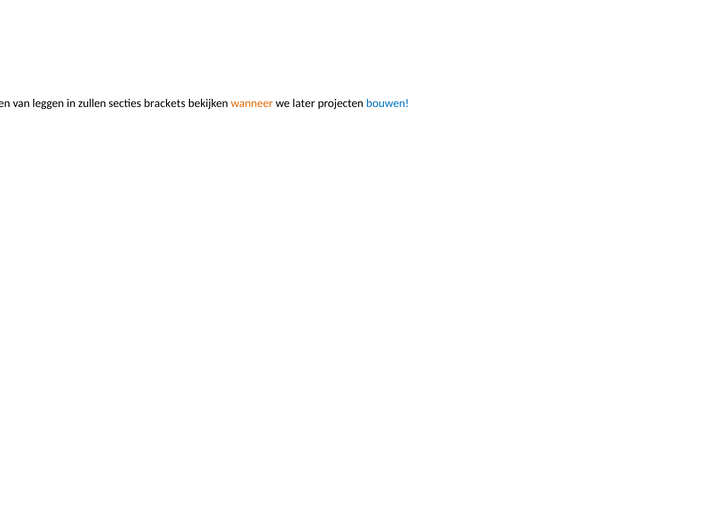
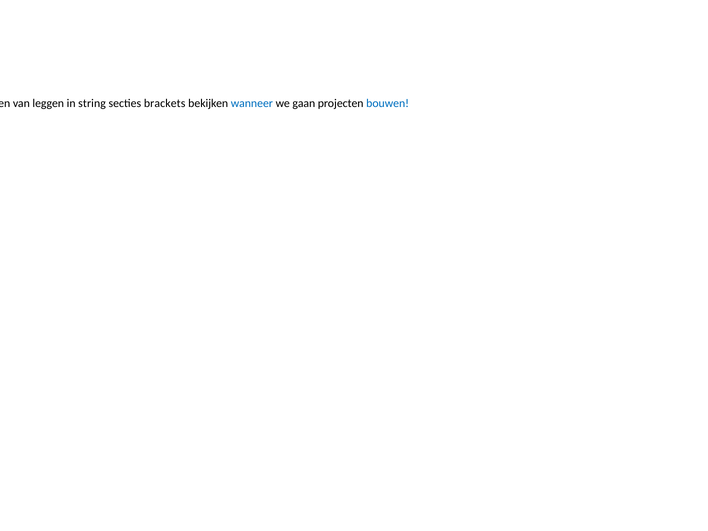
in zullen: zullen -> string
wanneer colour: orange -> blue
later: later -> gaan
